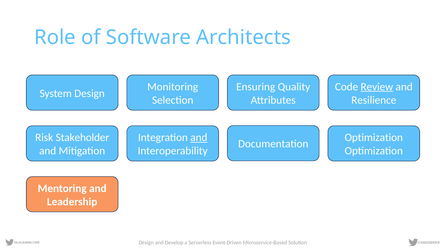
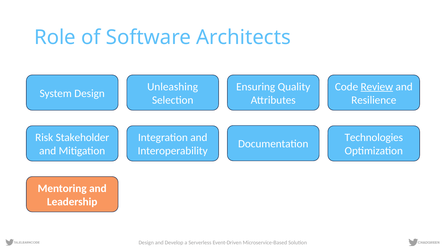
Monitoring: Monitoring -> Unleashing
and at (199, 137) underline: present -> none
Optimization at (374, 137): Optimization -> Technologies
